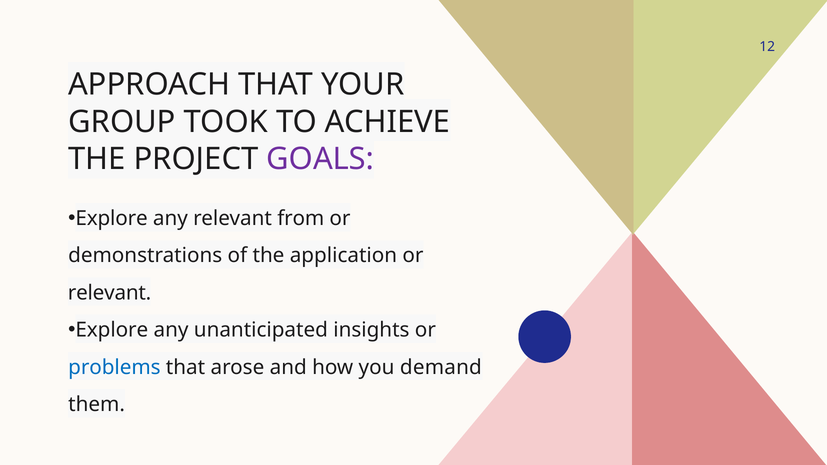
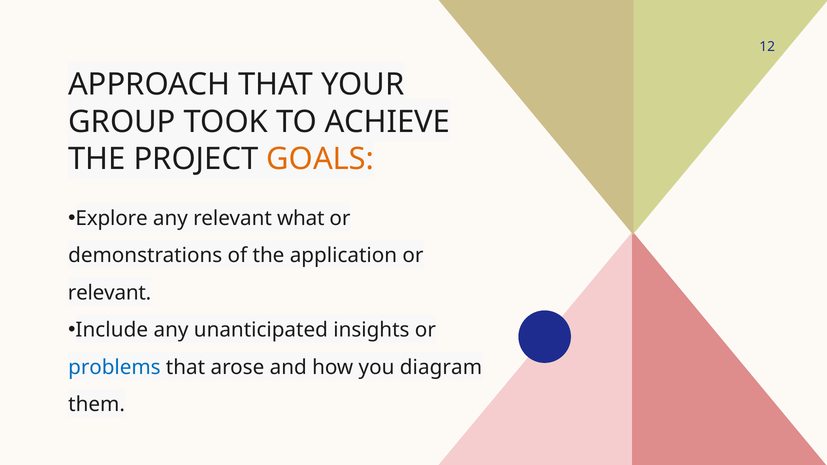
GOALS colour: purple -> orange
from: from -> what
Explore at (112, 330): Explore -> Include
demand: demand -> diagram
